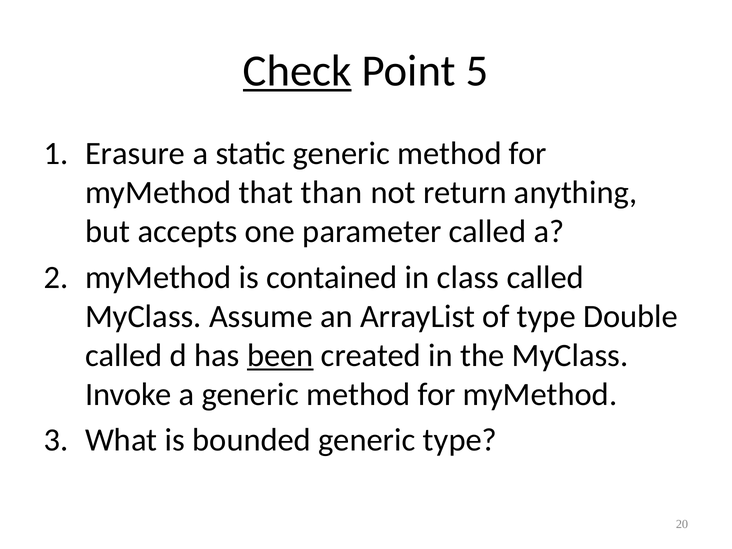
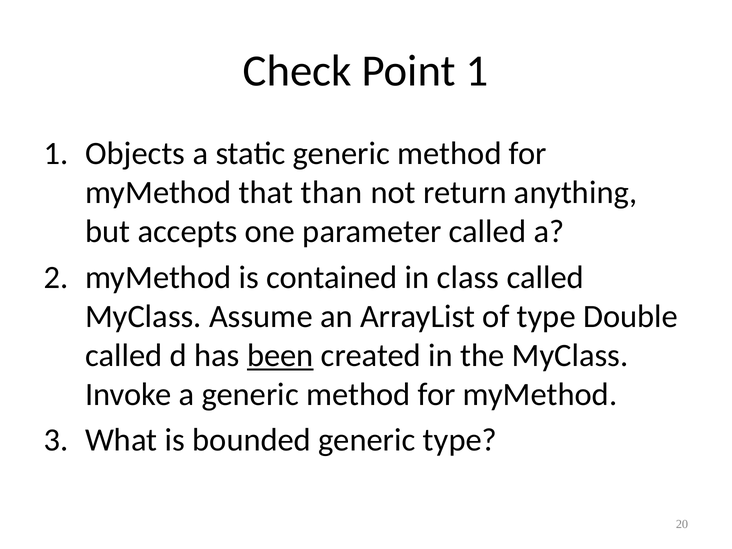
Check underline: present -> none
Point 5: 5 -> 1
Erasure: Erasure -> Objects
